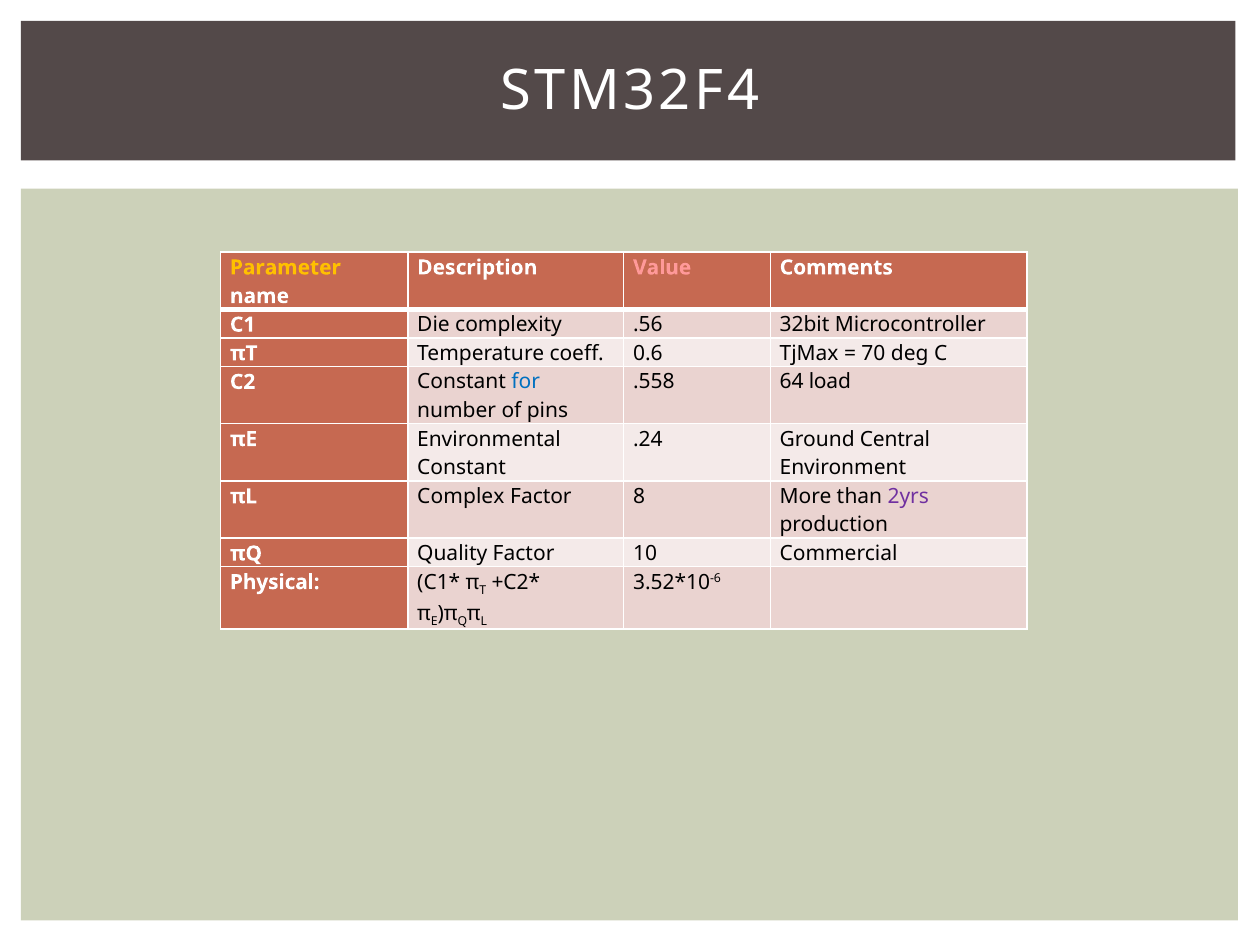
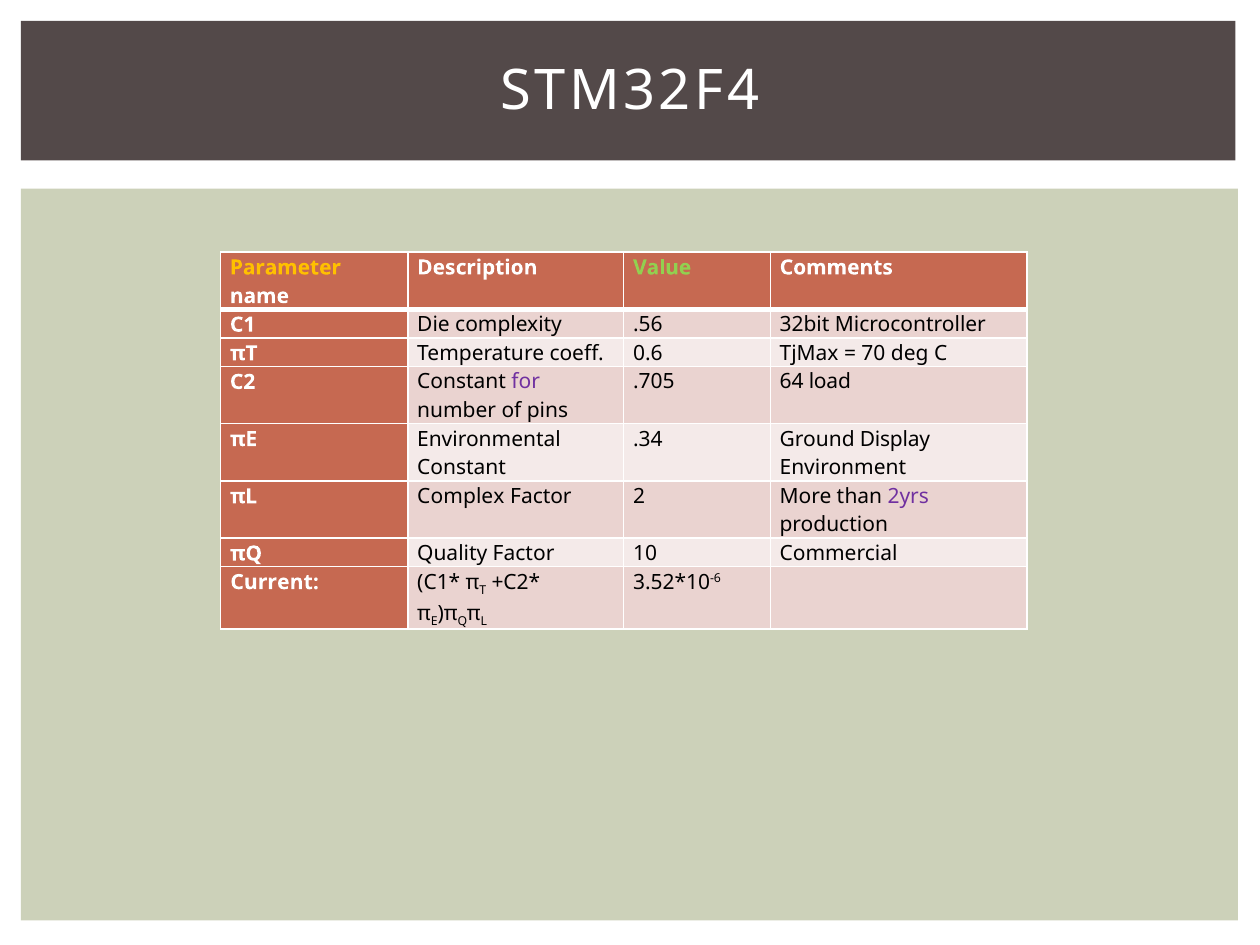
Value colour: pink -> light green
.558: .558 -> .705
for colour: blue -> purple
.24: .24 -> .34
Central: Central -> Display
8: 8 -> 2
Physical: Physical -> Current
